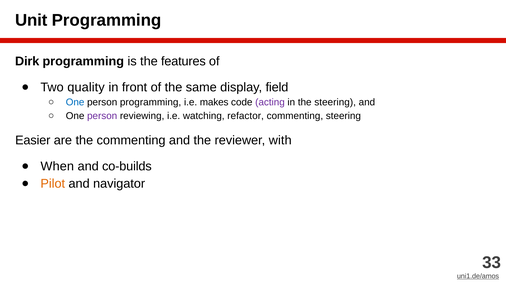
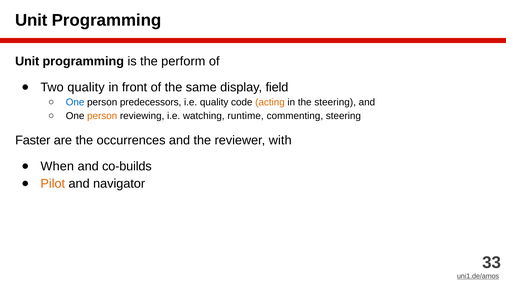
Dirk at (27, 61): Dirk -> Unit
features: features -> perform
person programming: programming -> predecessors
i.e makes: makes -> quality
acting colour: purple -> orange
person at (102, 116) colour: purple -> orange
refactor: refactor -> runtime
Easier: Easier -> Faster
the commenting: commenting -> occurrences
